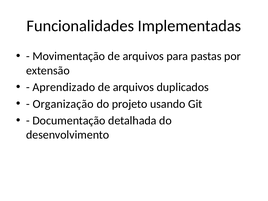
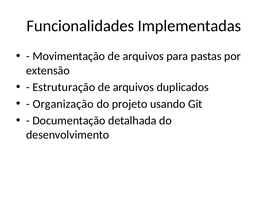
Aprendizado: Aprendizado -> Estruturação
